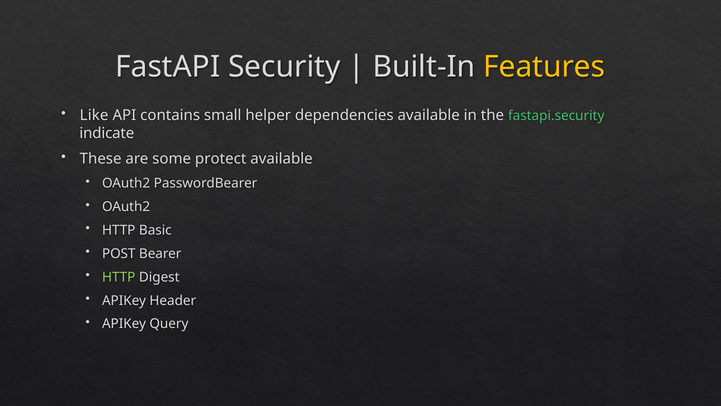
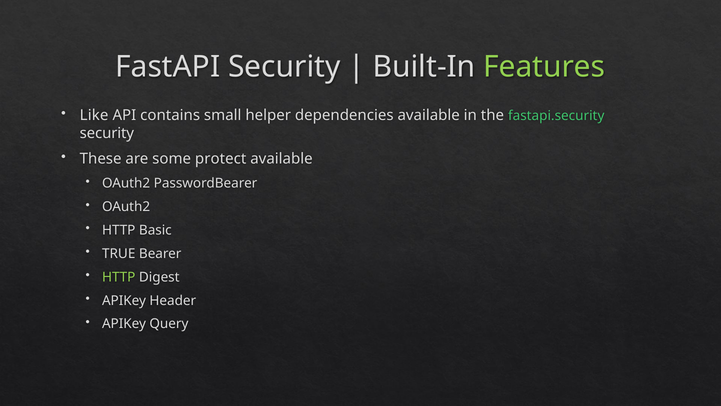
Features colour: yellow -> light green
indicate at (107, 133): indicate -> security
POST: POST -> TRUE
